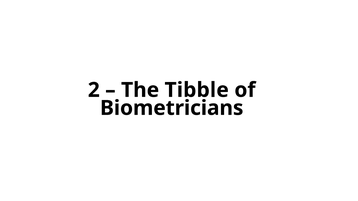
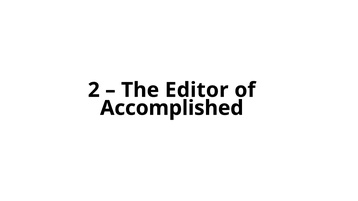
Tibble: Tibble -> Editor
Biometricians: Biometricians -> Accomplished
